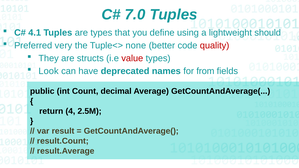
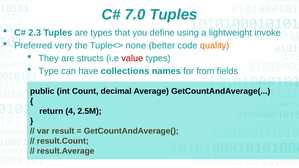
4.1: 4.1 -> 2.3
should: should -> invoke
quality colour: red -> orange
Look: Look -> Type
deprecated: deprecated -> collections
